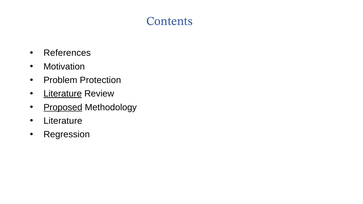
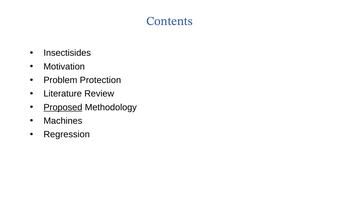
References: References -> Insectisides
Literature at (63, 94) underline: present -> none
Literature at (63, 121): Literature -> Machines
